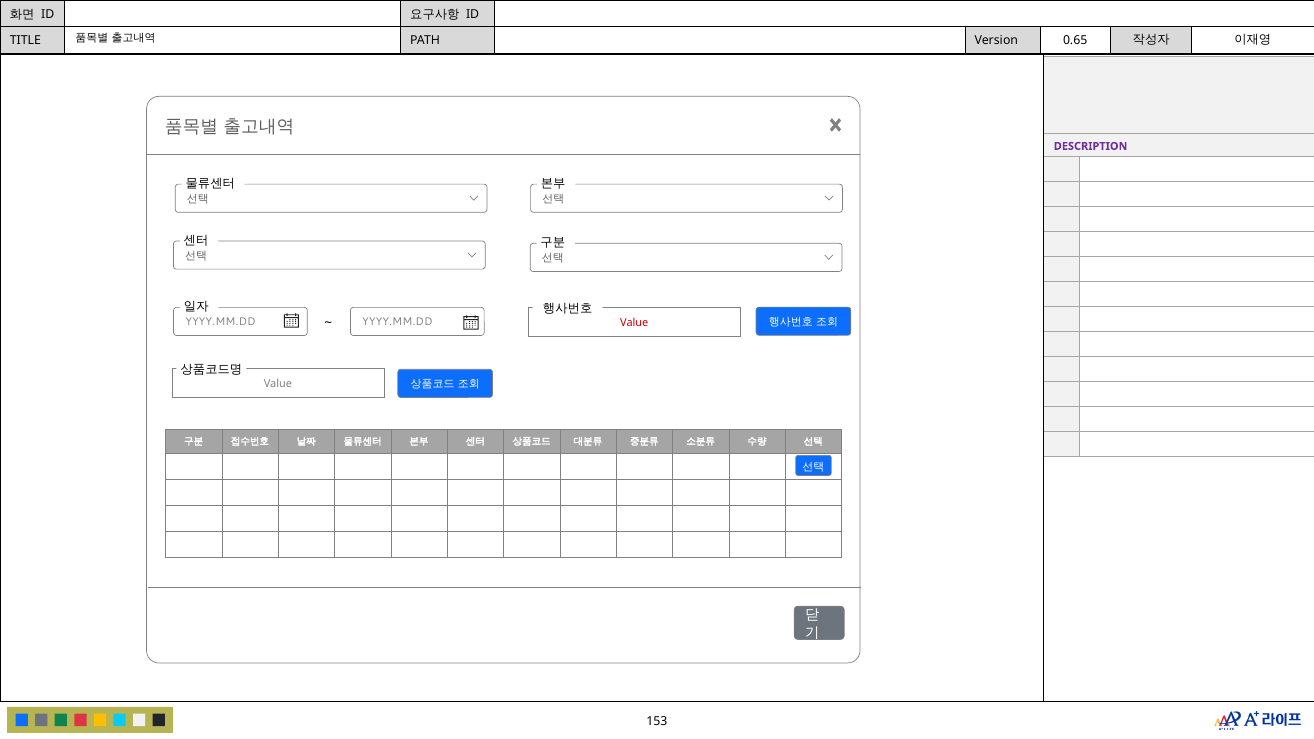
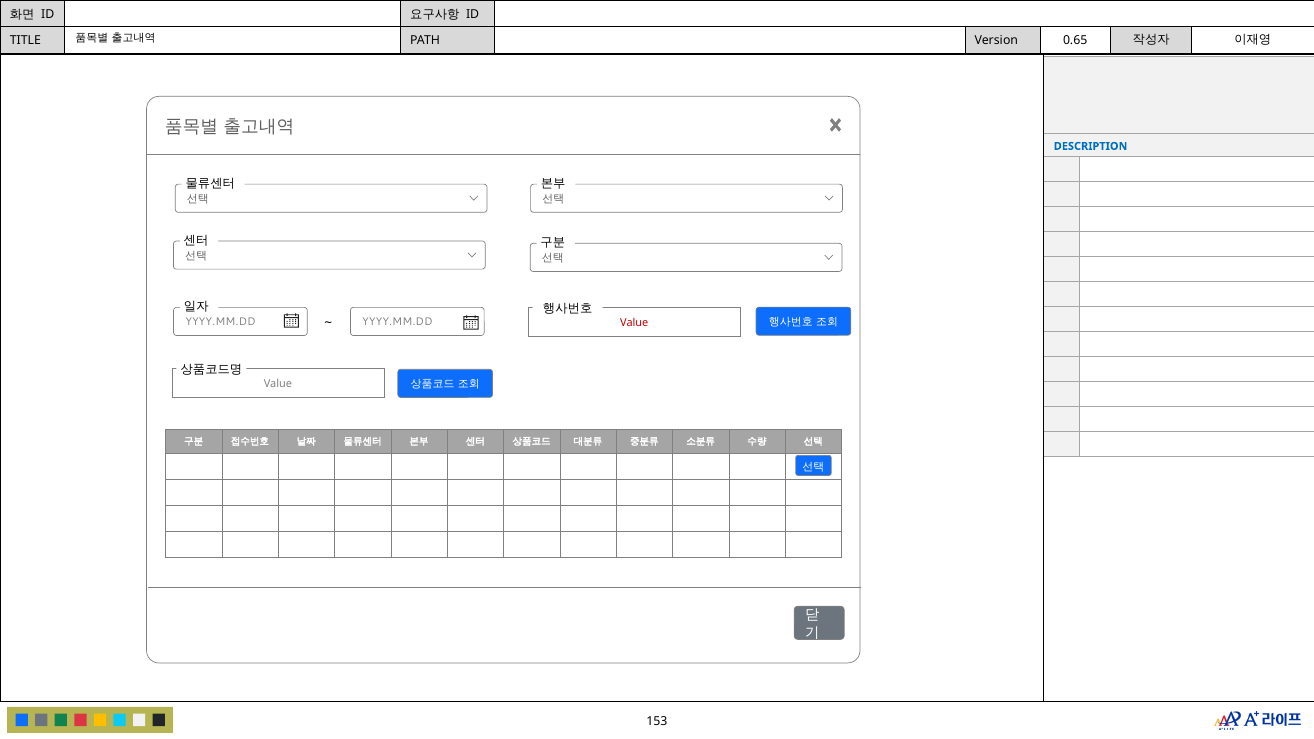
DESCRIPTION colour: purple -> blue
